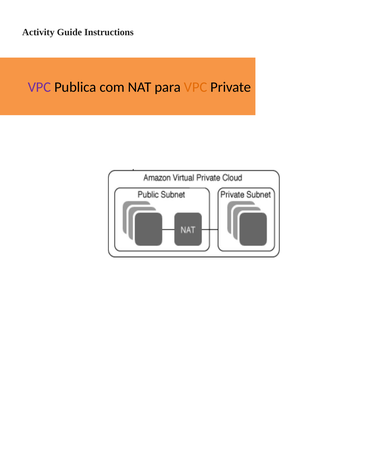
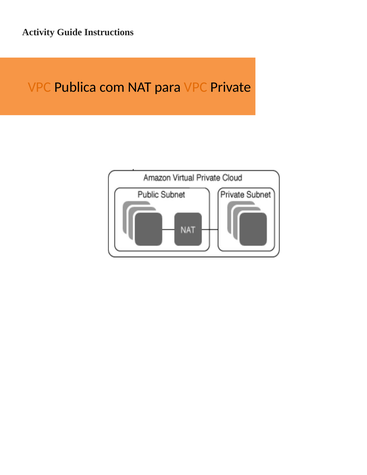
VPC at (39, 87) colour: purple -> orange
